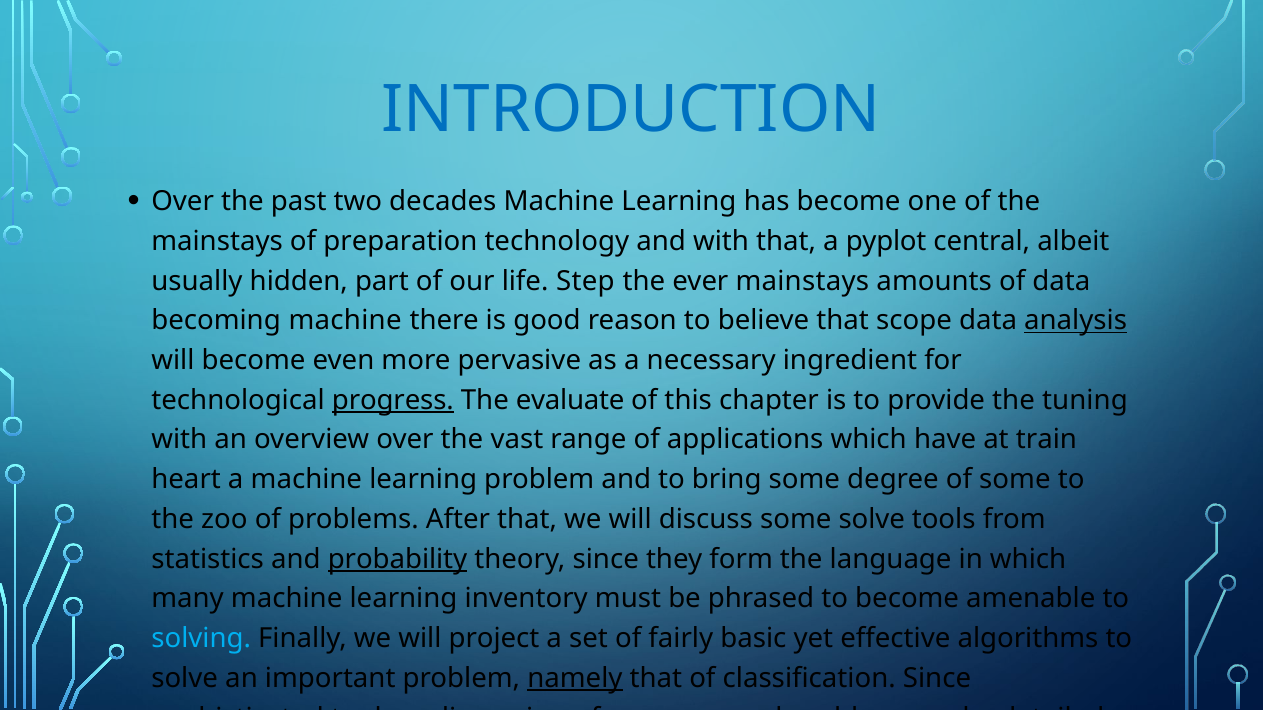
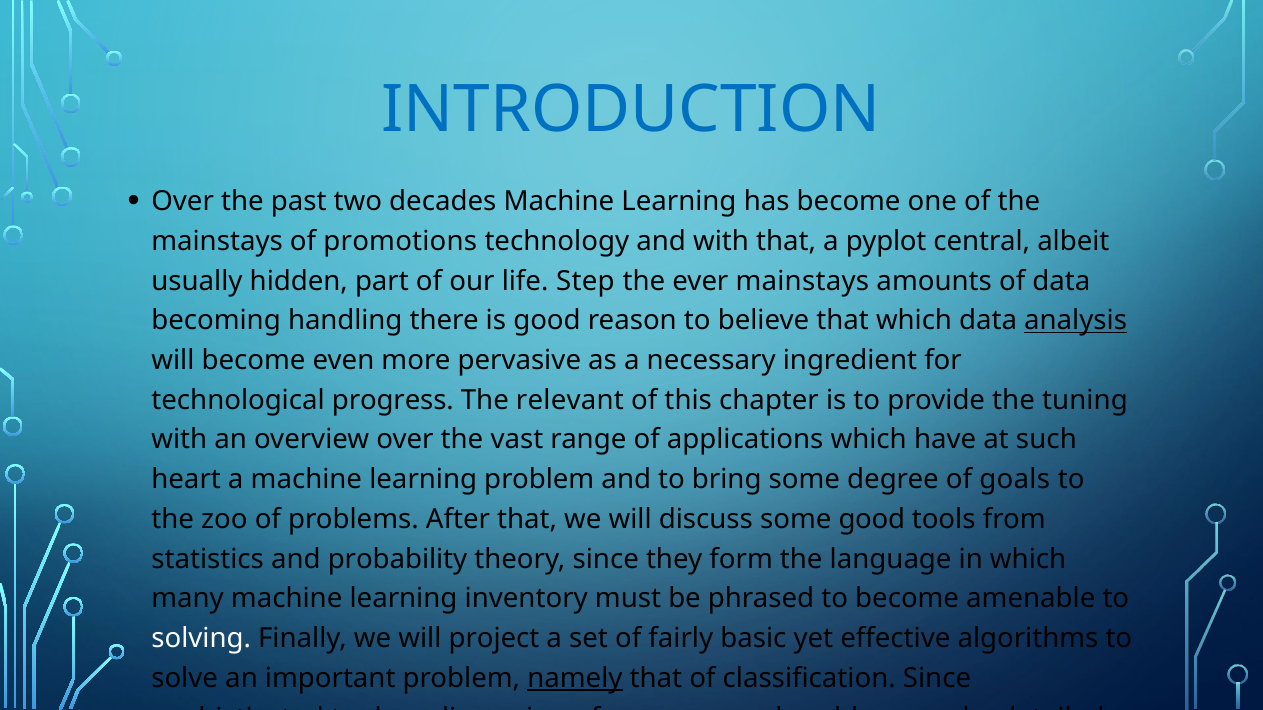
preparation: preparation -> promotions
becoming machine: machine -> handling
that scope: scope -> which
progress underline: present -> none
evaluate: evaluate -> relevant
train: train -> such
of some: some -> goals
some solve: solve -> good
probability underline: present -> none
solving colour: light blue -> white
